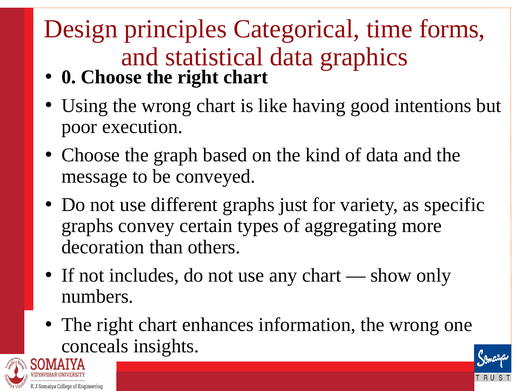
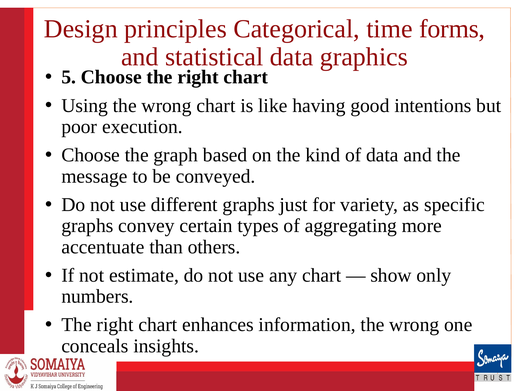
0: 0 -> 5
decoration: decoration -> accentuate
includes: includes -> estimate
